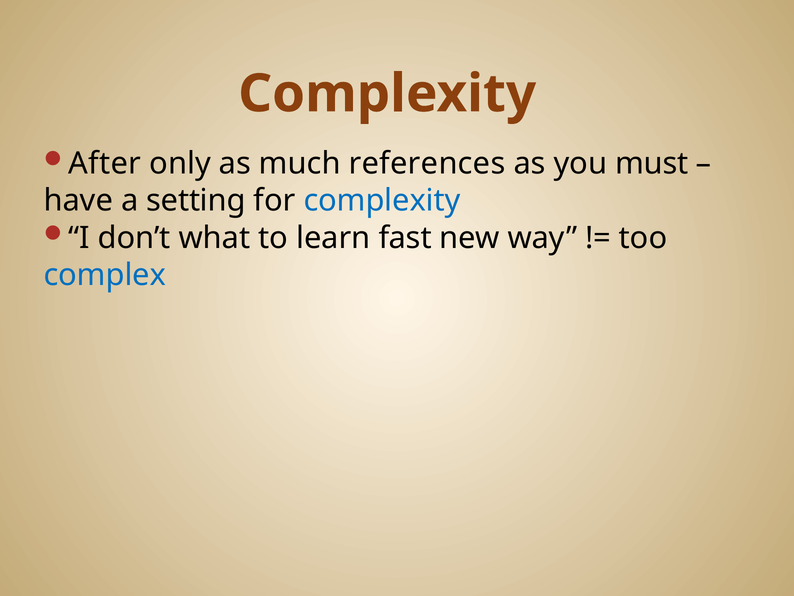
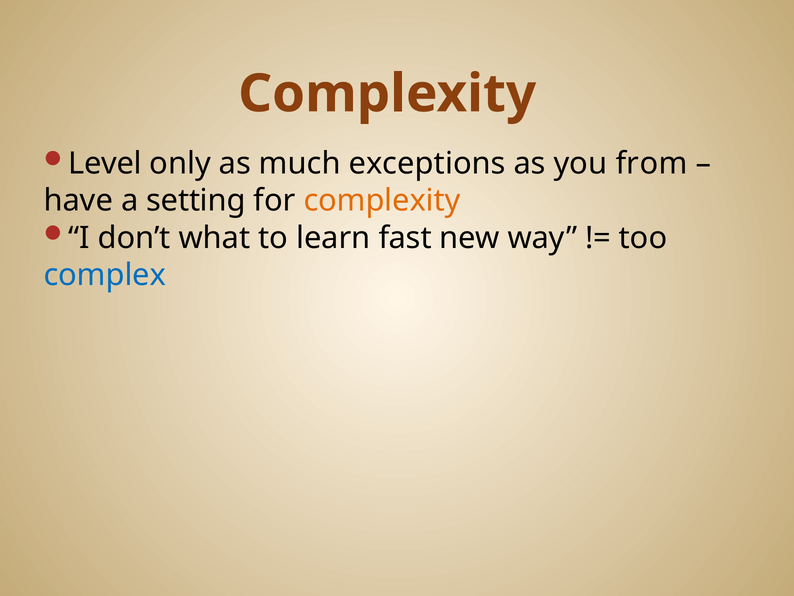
After: After -> Level
references: references -> exceptions
must: must -> from
complexity at (382, 201) colour: blue -> orange
